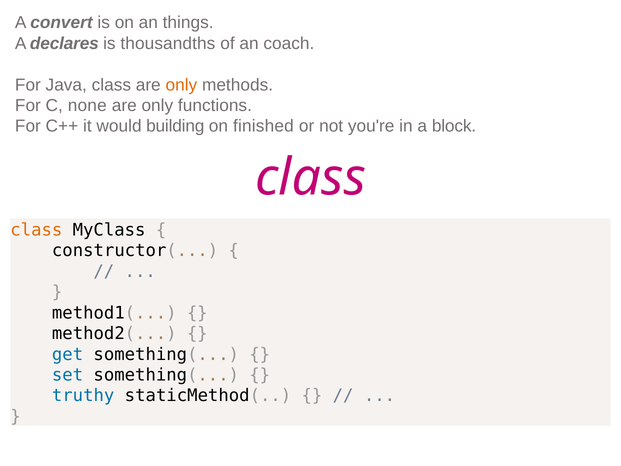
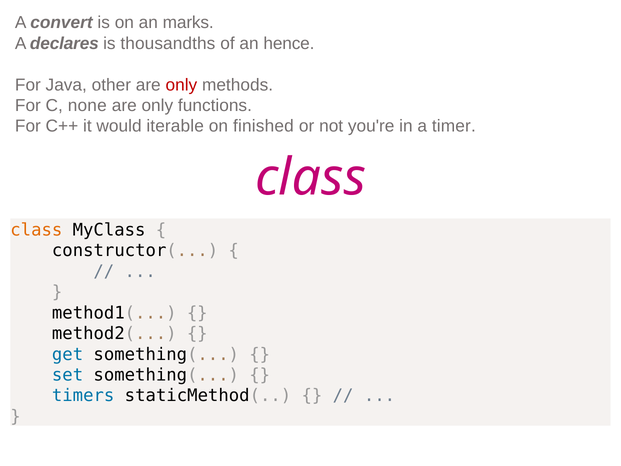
things: things -> marks
coach: coach -> hence
Java class: class -> other
only at (181, 85) colour: orange -> red
building: building -> iterable
block: block -> timer
truthy: truthy -> timers
